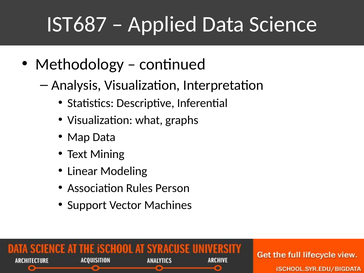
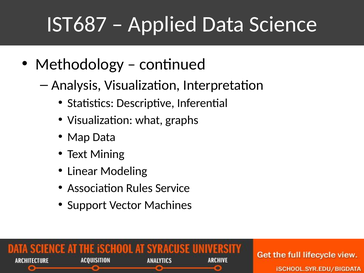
Person: Person -> Service
